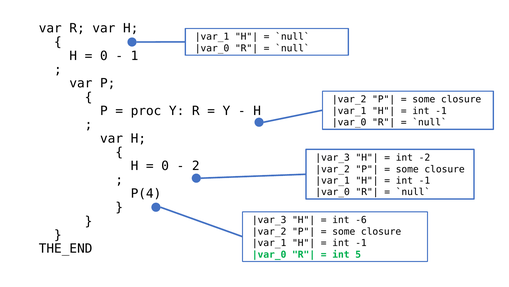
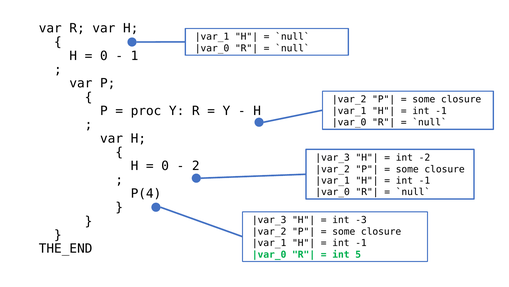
-6: -6 -> -3
